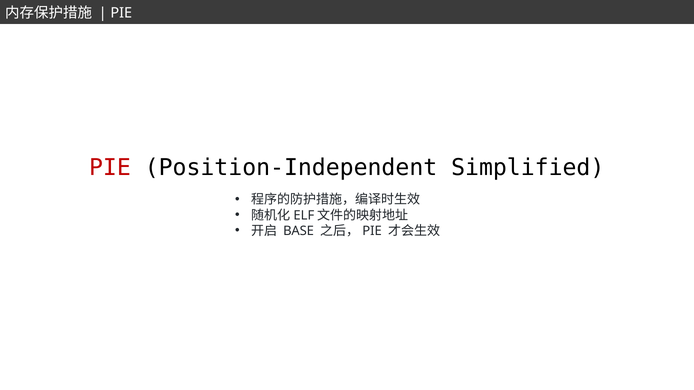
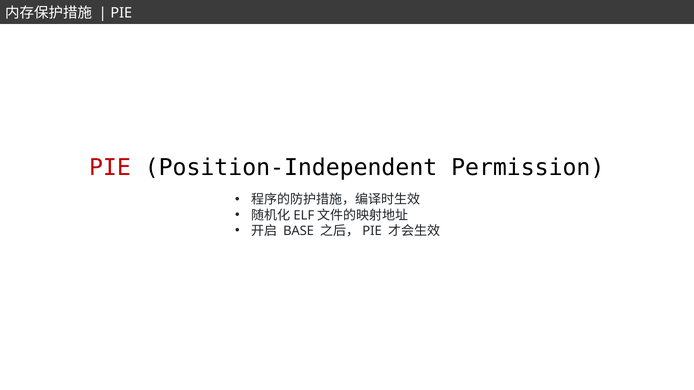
Simplified: Simplified -> Permission
